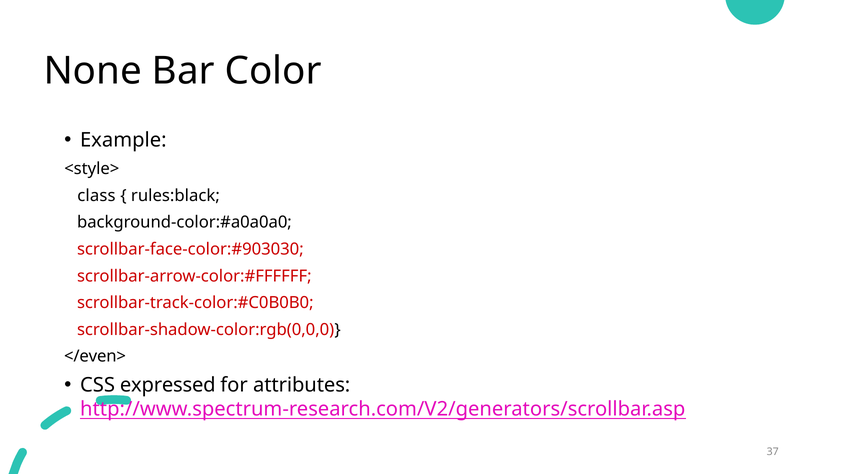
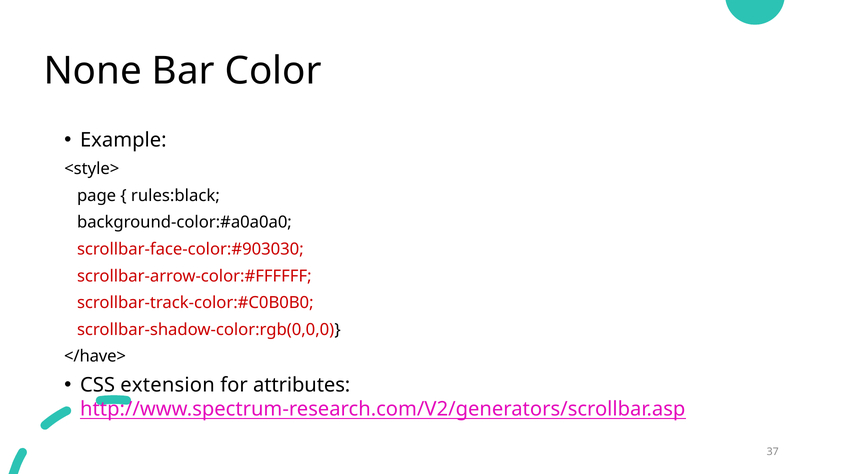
class: class -> page
</even>: </even> -> </have>
expressed: expressed -> extension
